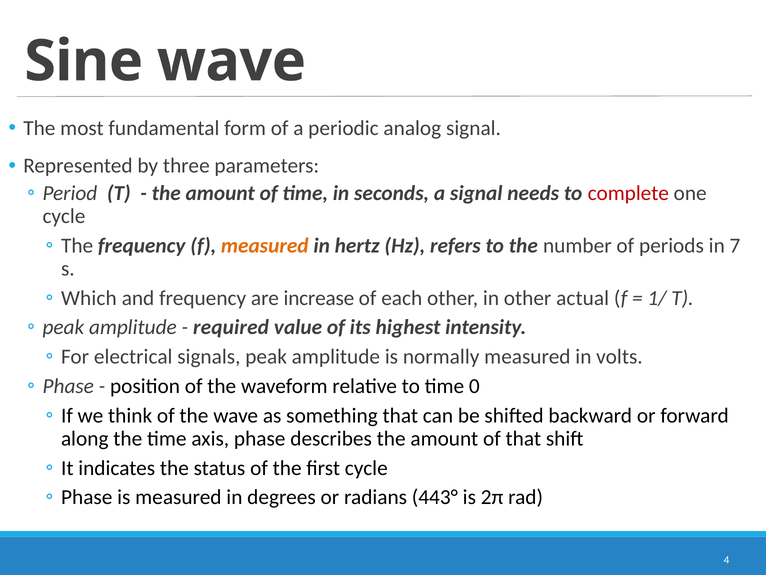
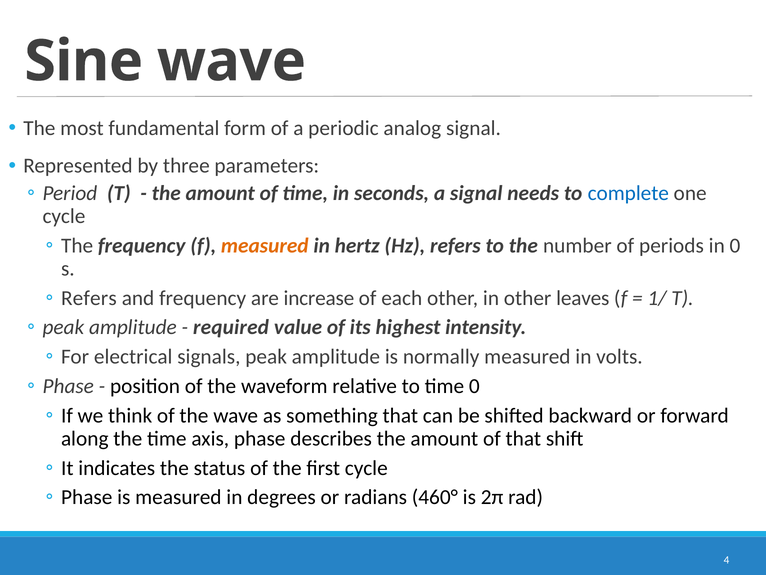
complete colour: red -> blue
in 7: 7 -> 0
Which at (89, 298): Which -> Refers
actual: actual -> leaves
443°: 443° -> 460°
